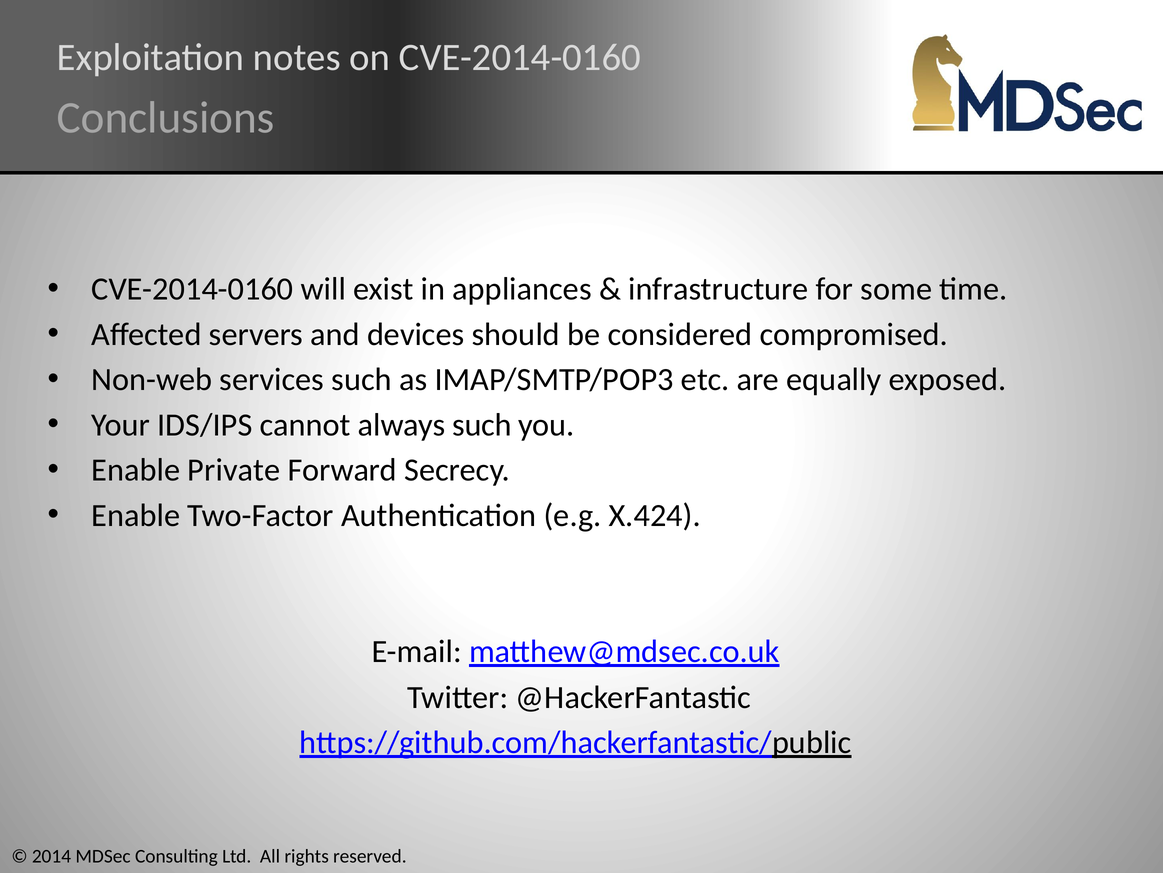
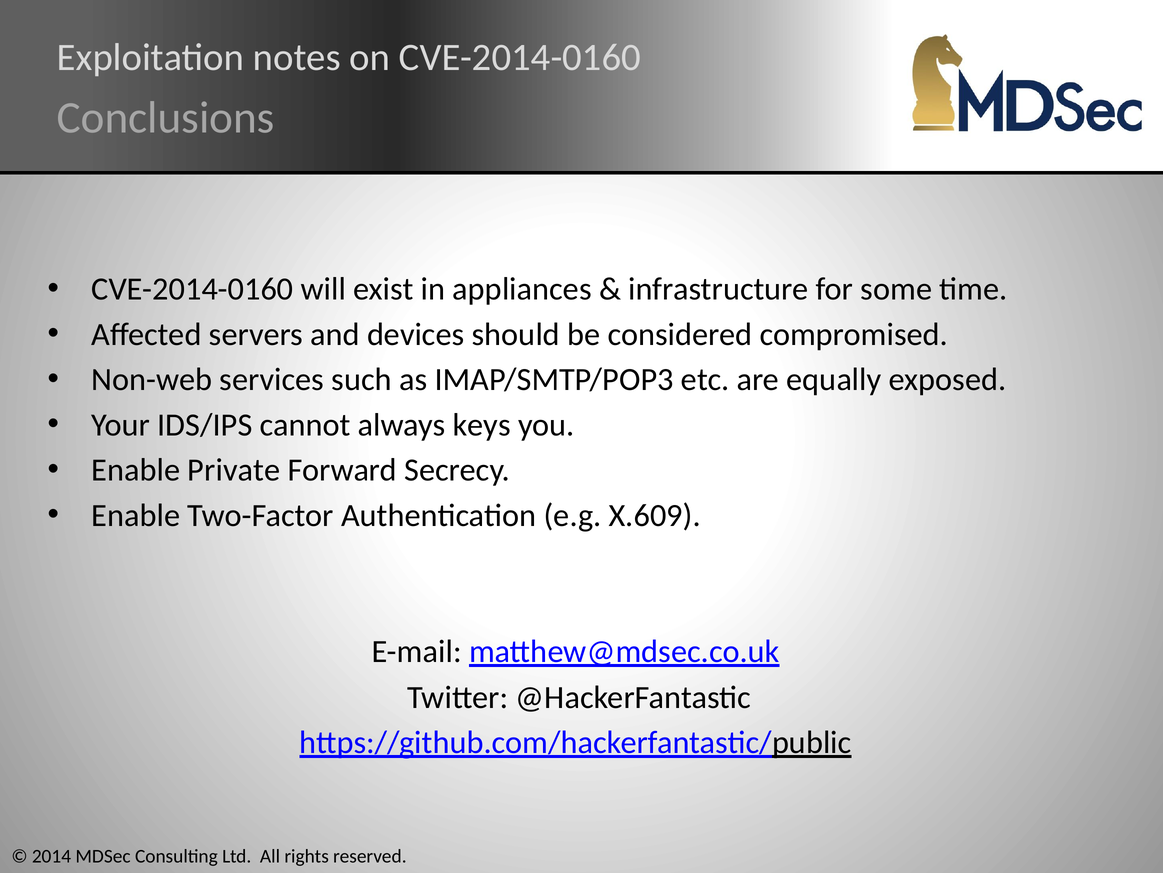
always such: such -> keys
X.424: X.424 -> X.609
